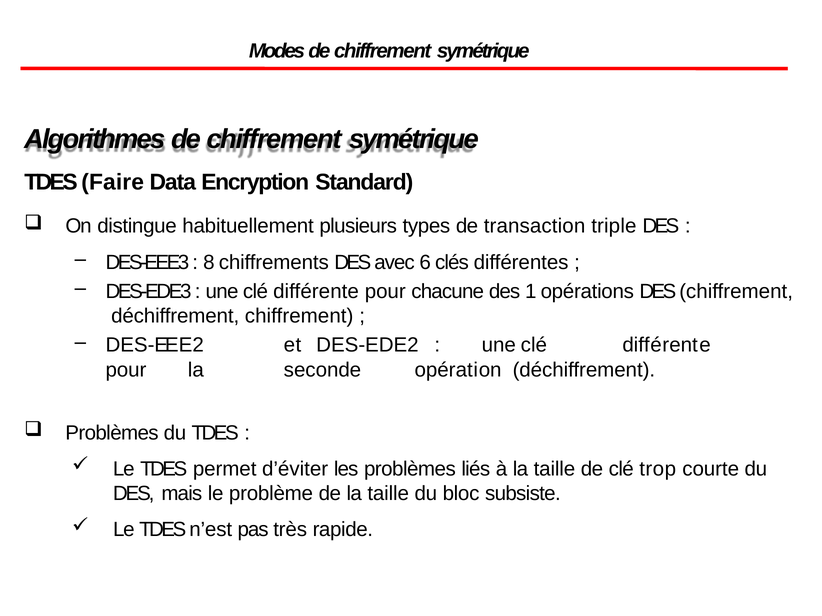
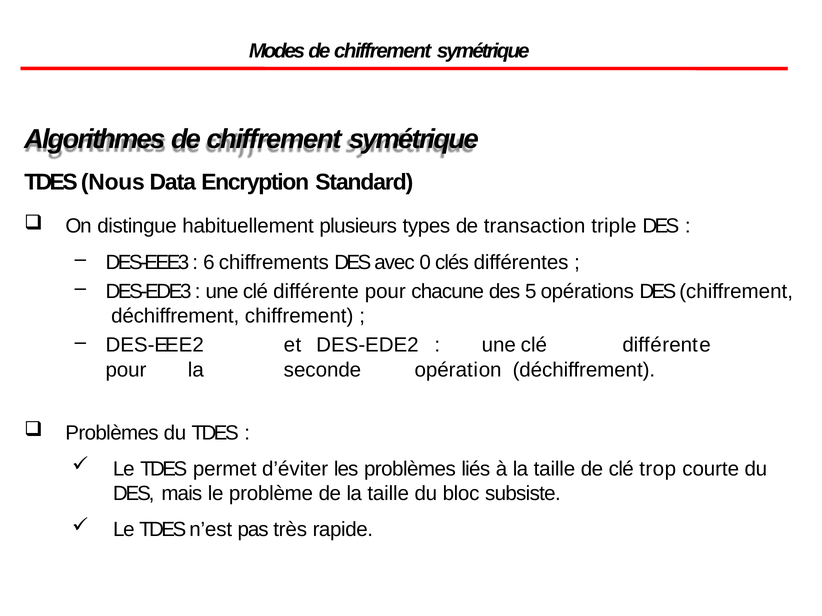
Faire: Faire -> Nous
8: 8 -> 6
6: 6 -> 0
1: 1 -> 5
